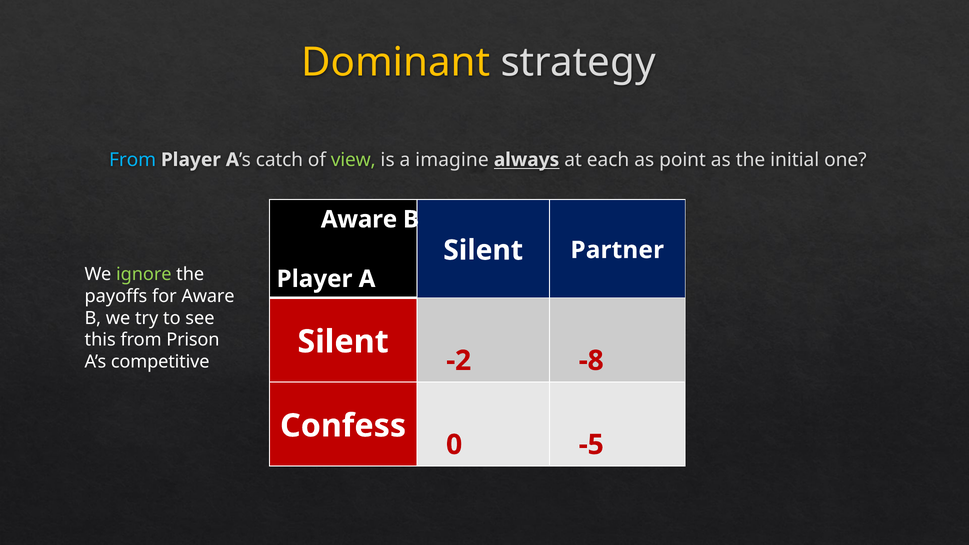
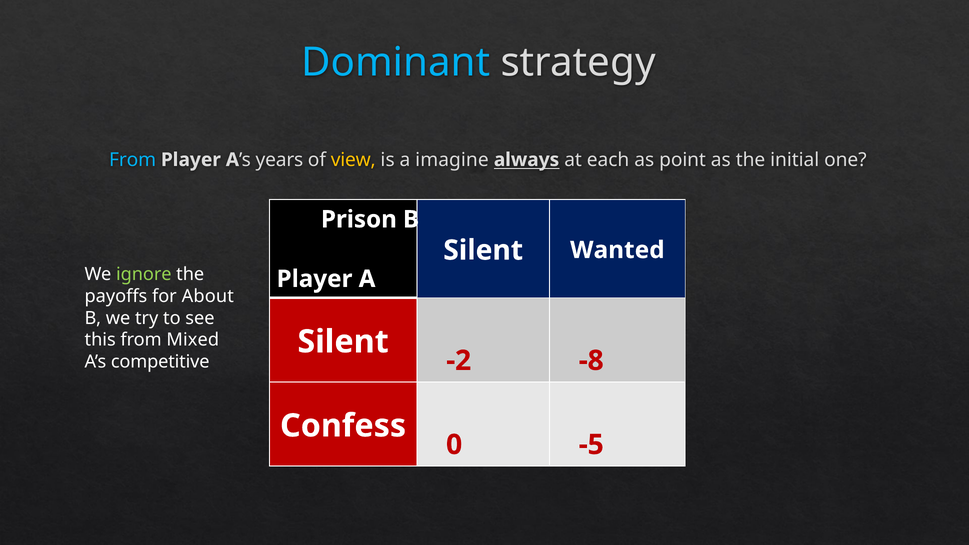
Dominant colour: yellow -> light blue
catch: catch -> years
view colour: light green -> yellow
Aware at (359, 219): Aware -> Prison
Partner: Partner -> Wanted
for Aware: Aware -> About
Prison: Prison -> Mixed
